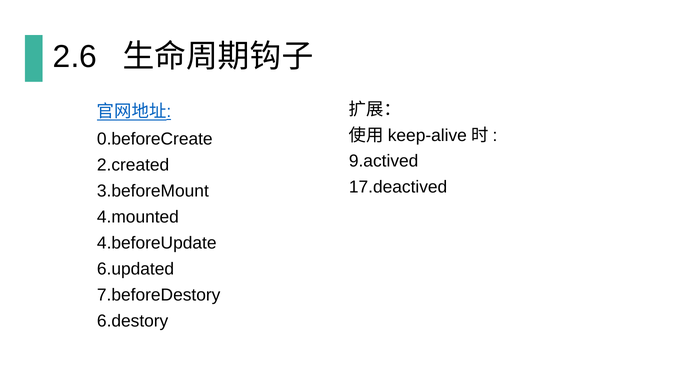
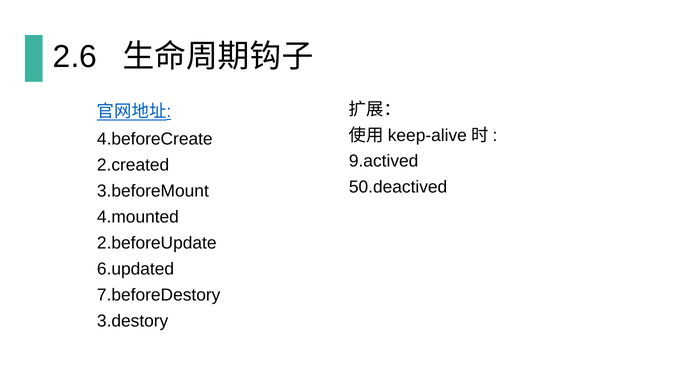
0.beforeCreate: 0.beforeCreate -> 4.beforeCreate
17.deactived: 17.deactived -> 50.deactived
4.beforeUpdate: 4.beforeUpdate -> 2.beforeUpdate
6.destory: 6.destory -> 3.destory
